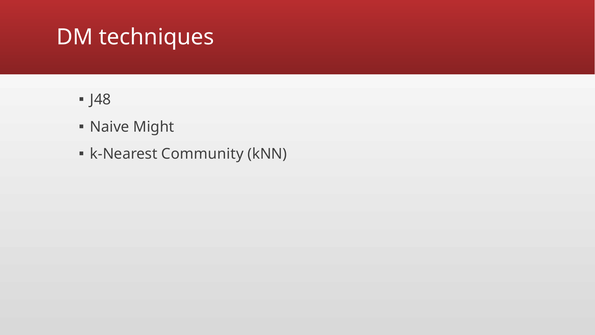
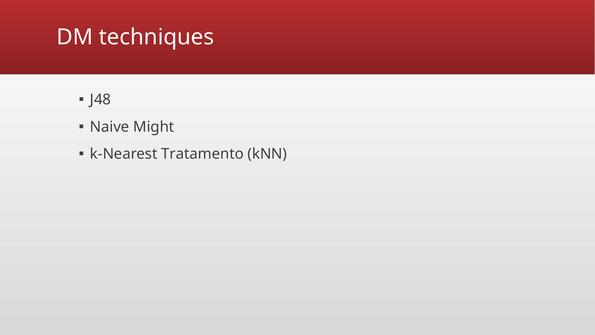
Community: Community -> Tratamento
